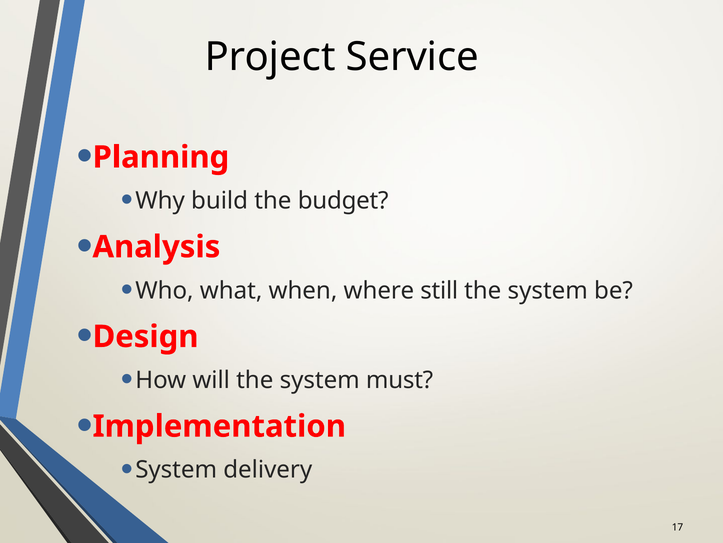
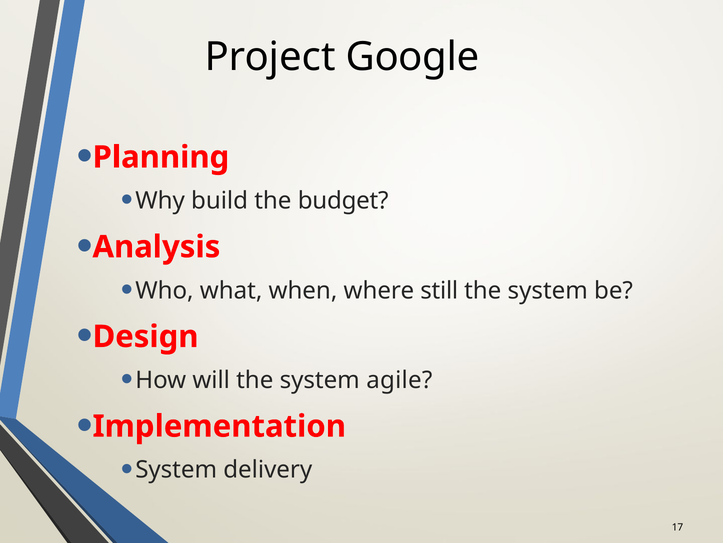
Service: Service -> Google
must: must -> agile
